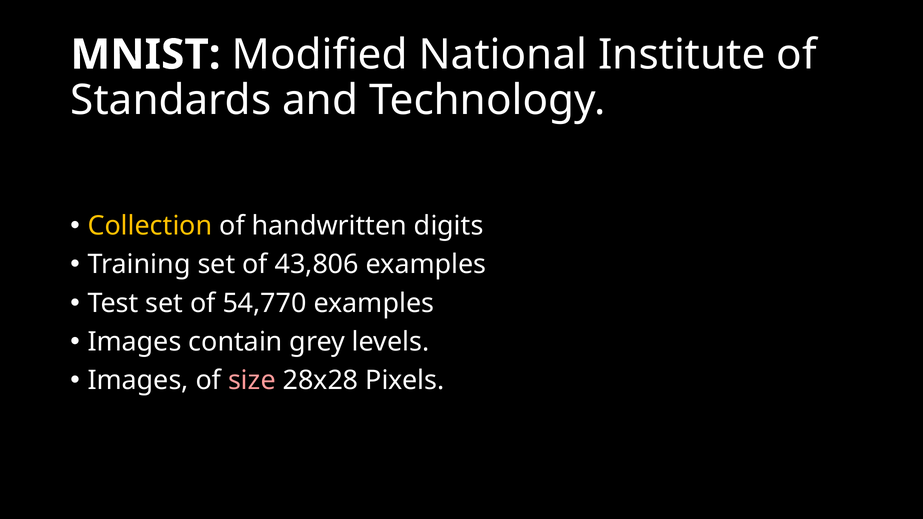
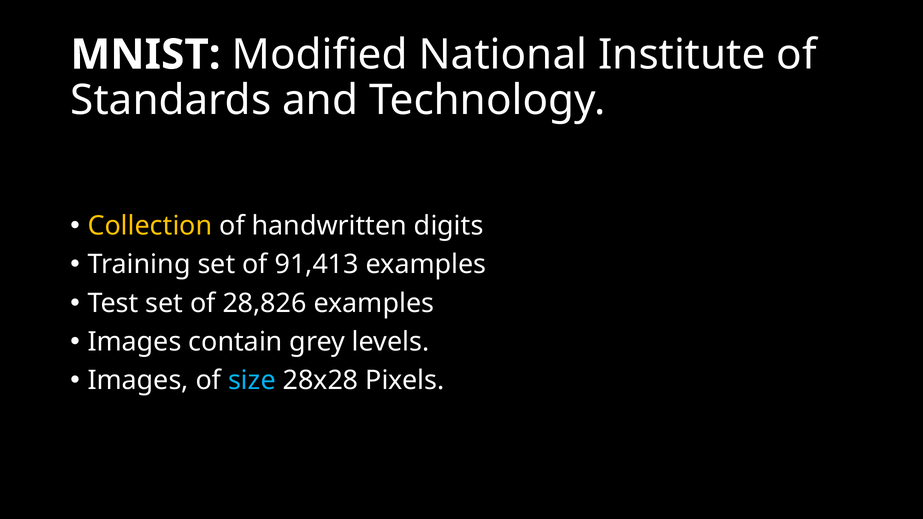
43,806: 43,806 -> 91,413
54,770: 54,770 -> 28,826
size colour: pink -> light blue
